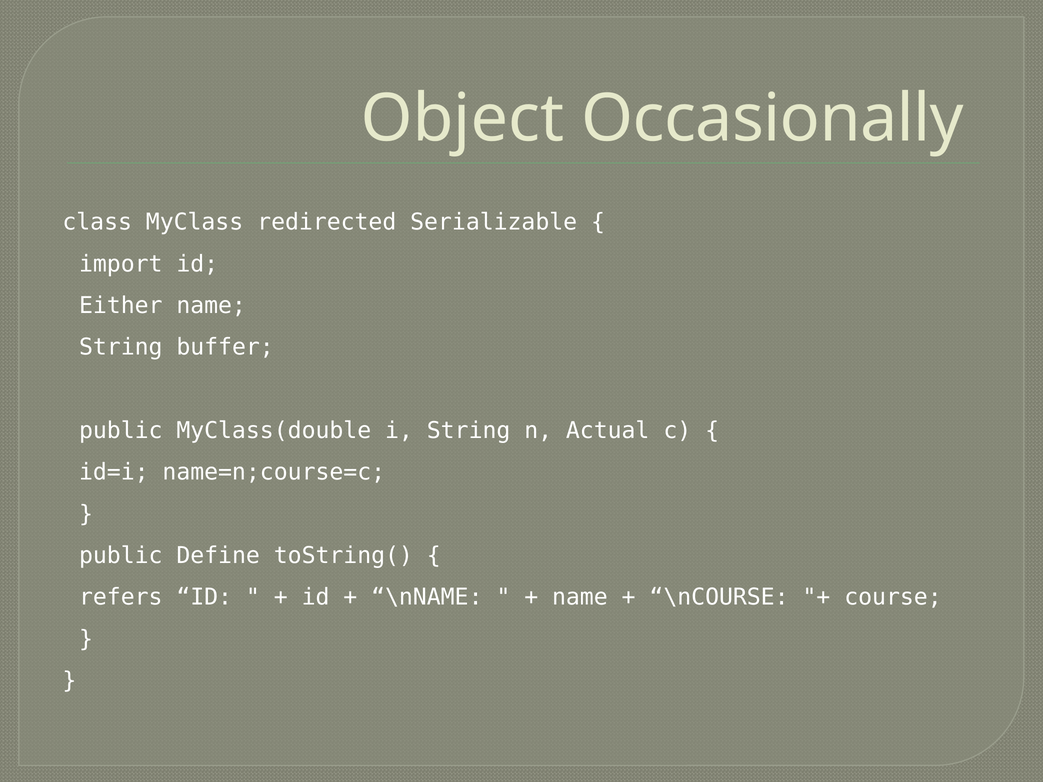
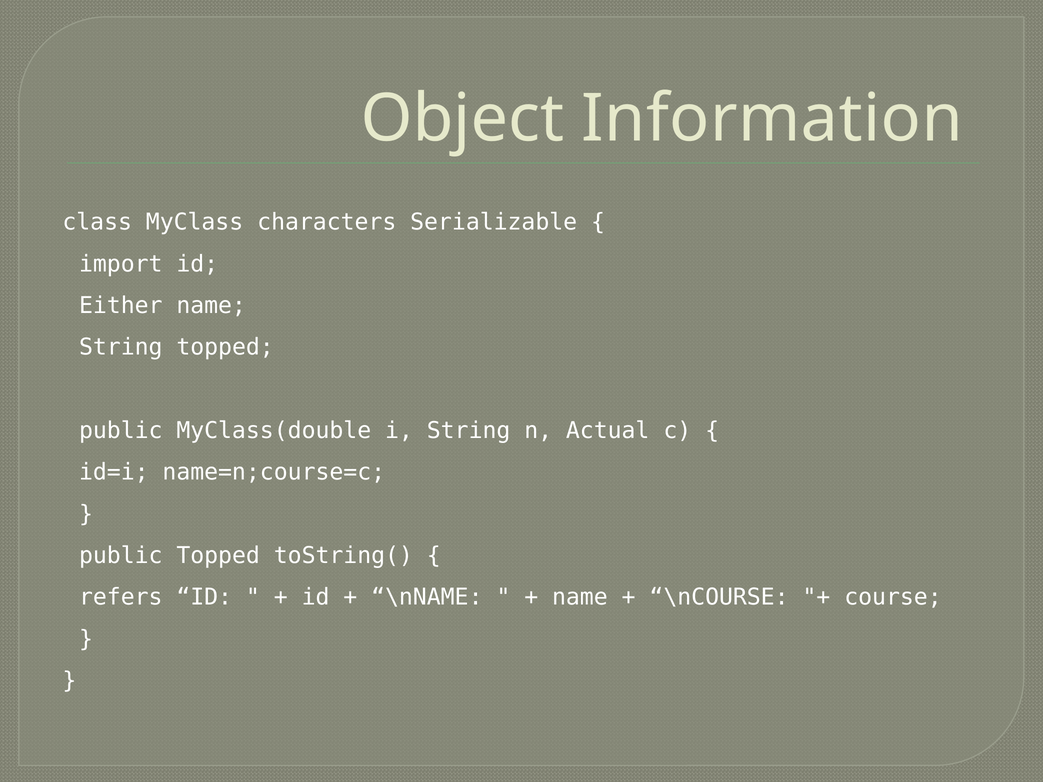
Occasionally: Occasionally -> Information
redirected: redirected -> characters
String buffer: buffer -> topped
public Define: Define -> Topped
